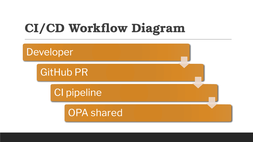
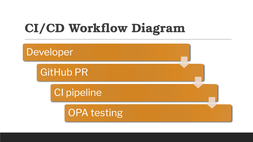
shared: shared -> testing
